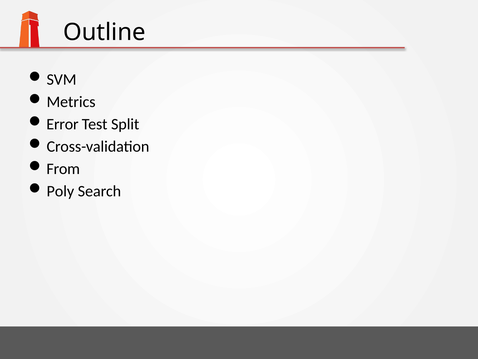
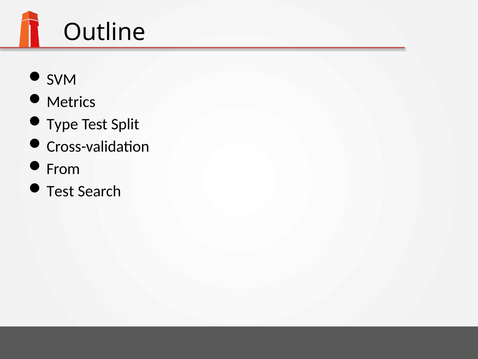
Error: Error -> Type
Poly at (60, 191): Poly -> Test
